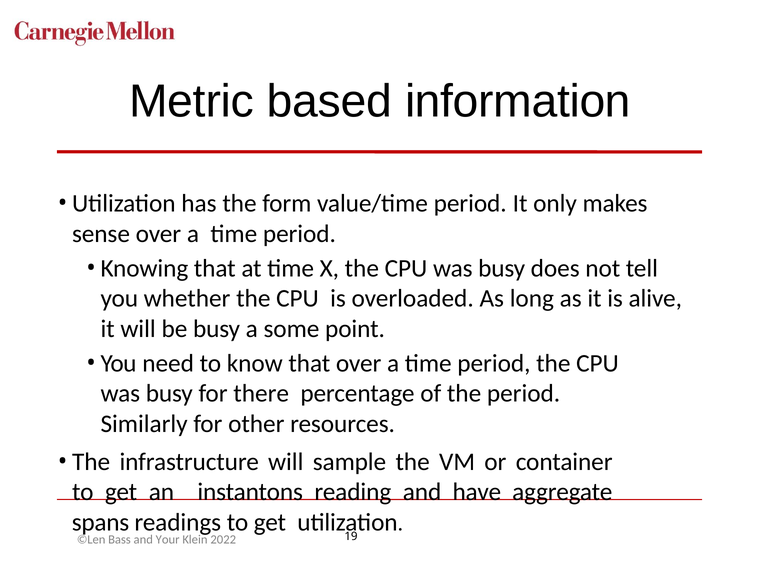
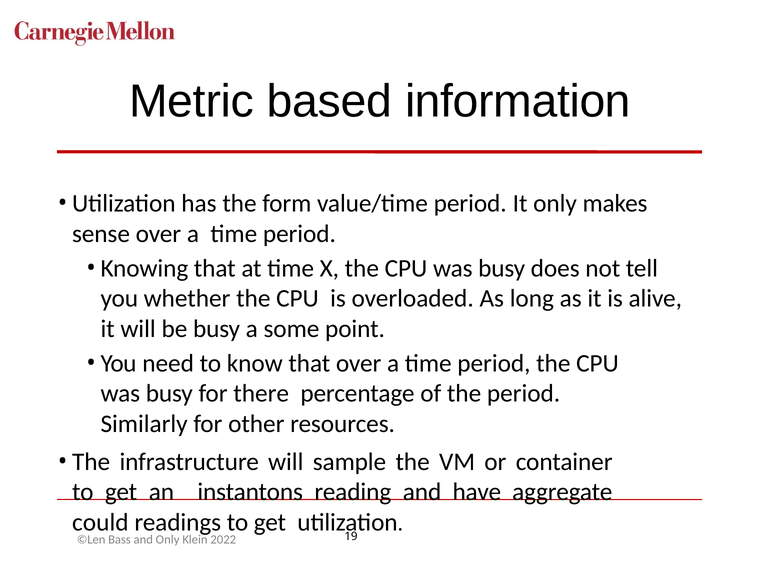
spans: spans -> could
and Your: Your -> Only
